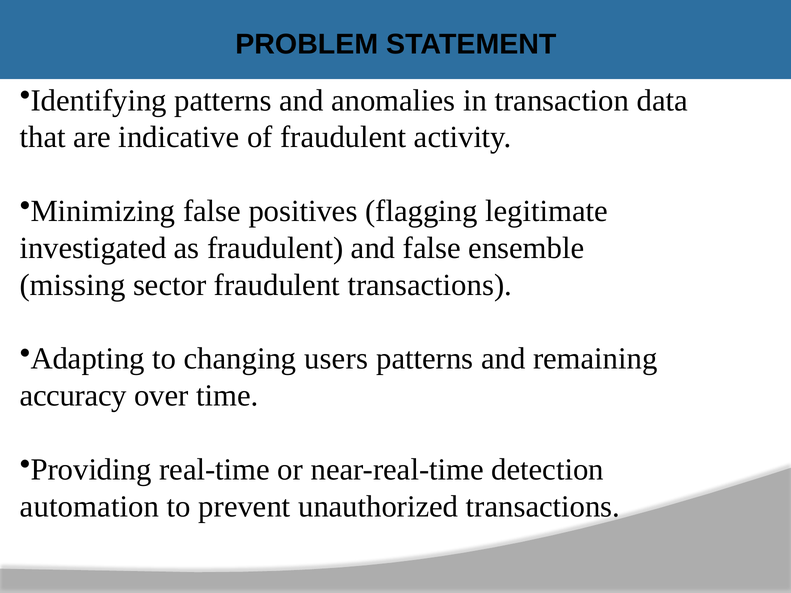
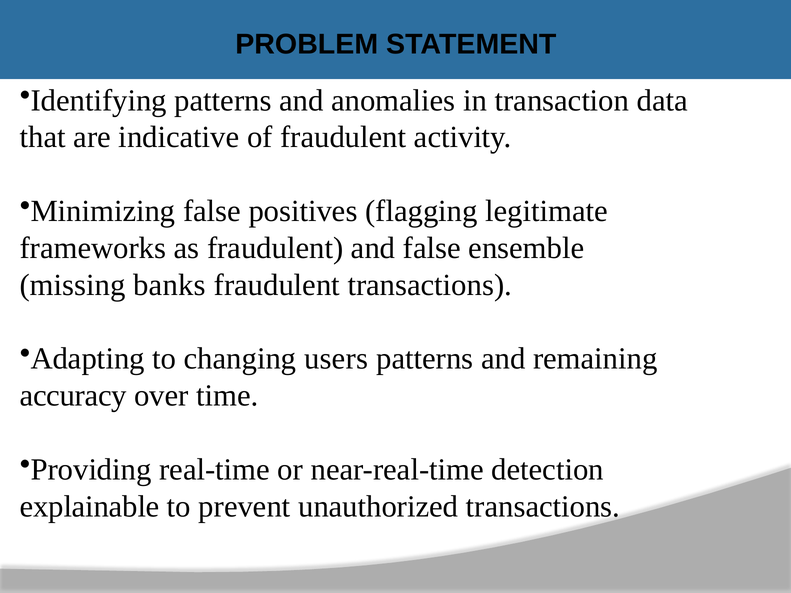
investigated: investigated -> frameworks
sector: sector -> banks
automation: automation -> explainable
